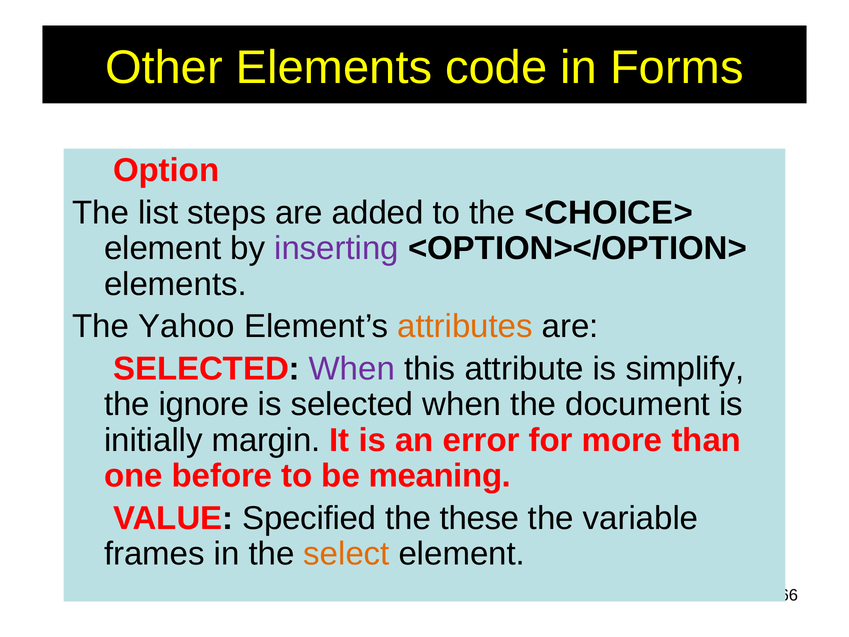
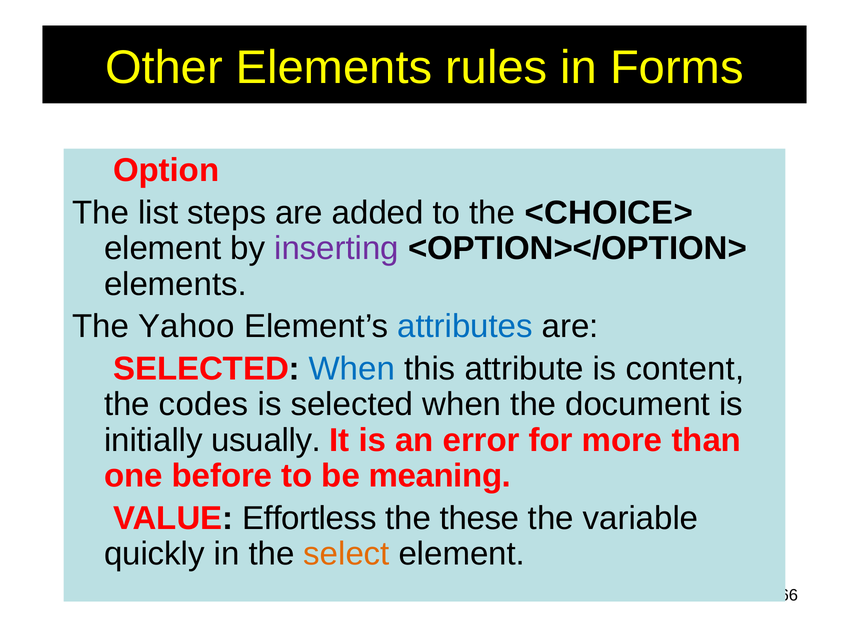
code: code -> rules
attributes colour: orange -> blue
When at (352, 369) colour: purple -> blue
simplify: simplify -> content
ignore: ignore -> codes
margin: margin -> usually
Specified: Specified -> Effortless
frames: frames -> quickly
